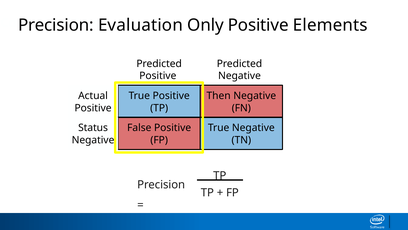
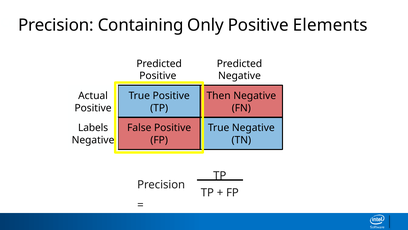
Evaluation: Evaluation -> Containing
Status: Status -> Labels
